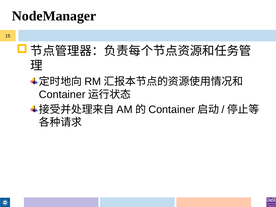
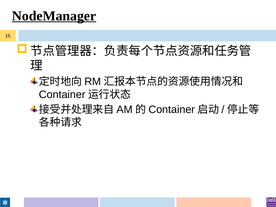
NodeManager underline: none -> present
